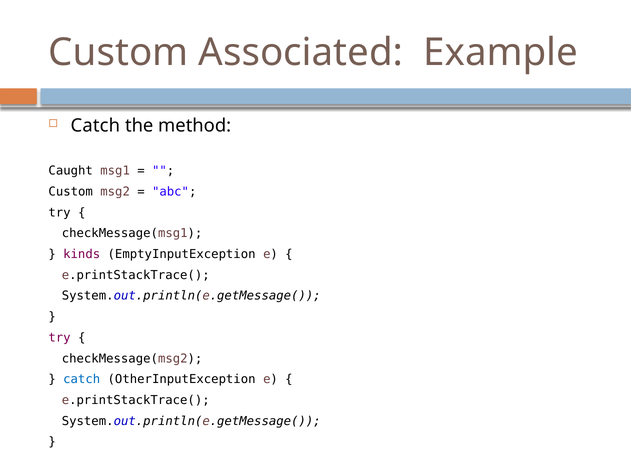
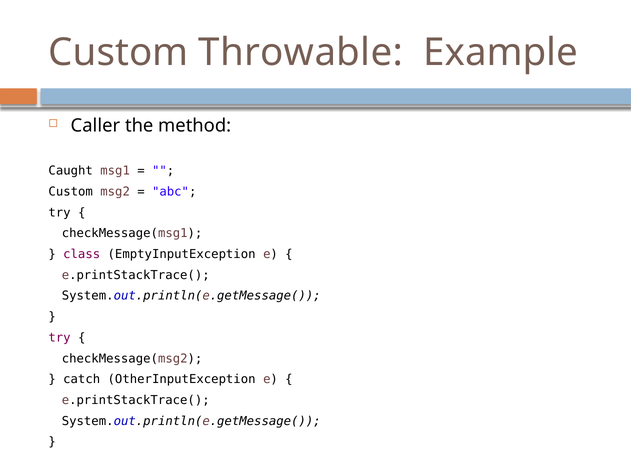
Associated: Associated -> Throwable
Catch at (95, 126): Catch -> Caller
kinds: kinds -> class
catch at (82, 380) colour: blue -> black
